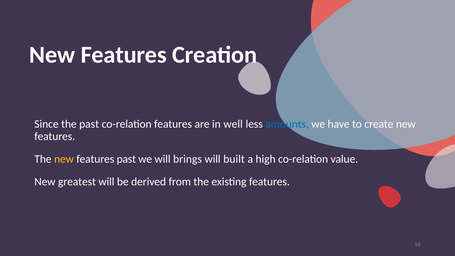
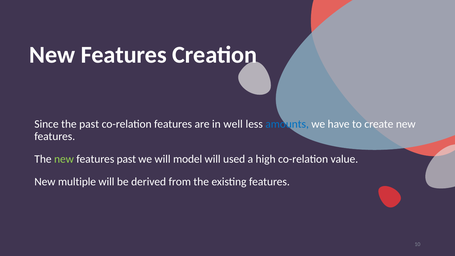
new at (64, 159) colour: yellow -> light green
brings: brings -> model
built: built -> used
greatest: greatest -> multiple
